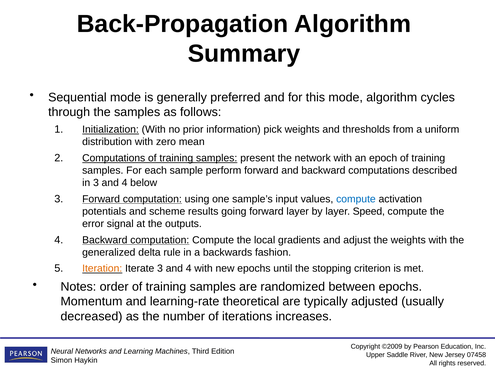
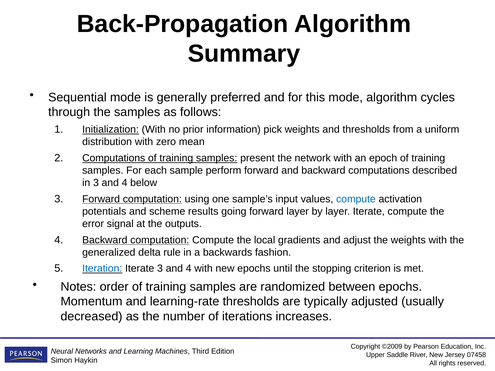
layer Speed: Speed -> Iterate
Iteration colour: orange -> blue
learning-rate theoretical: theoretical -> thresholds
